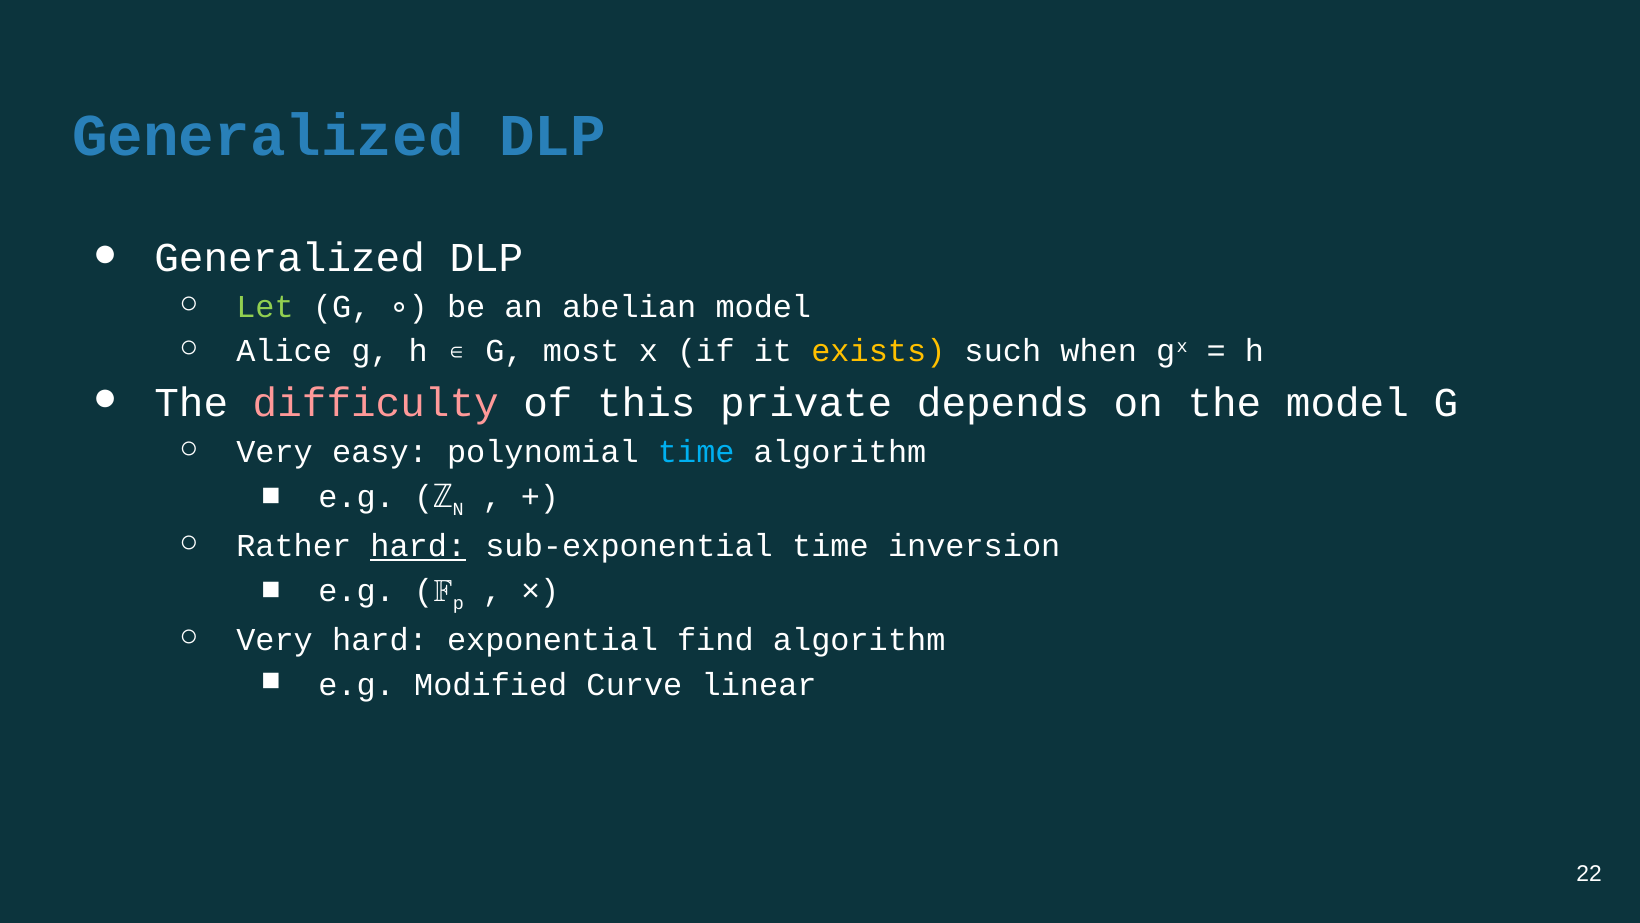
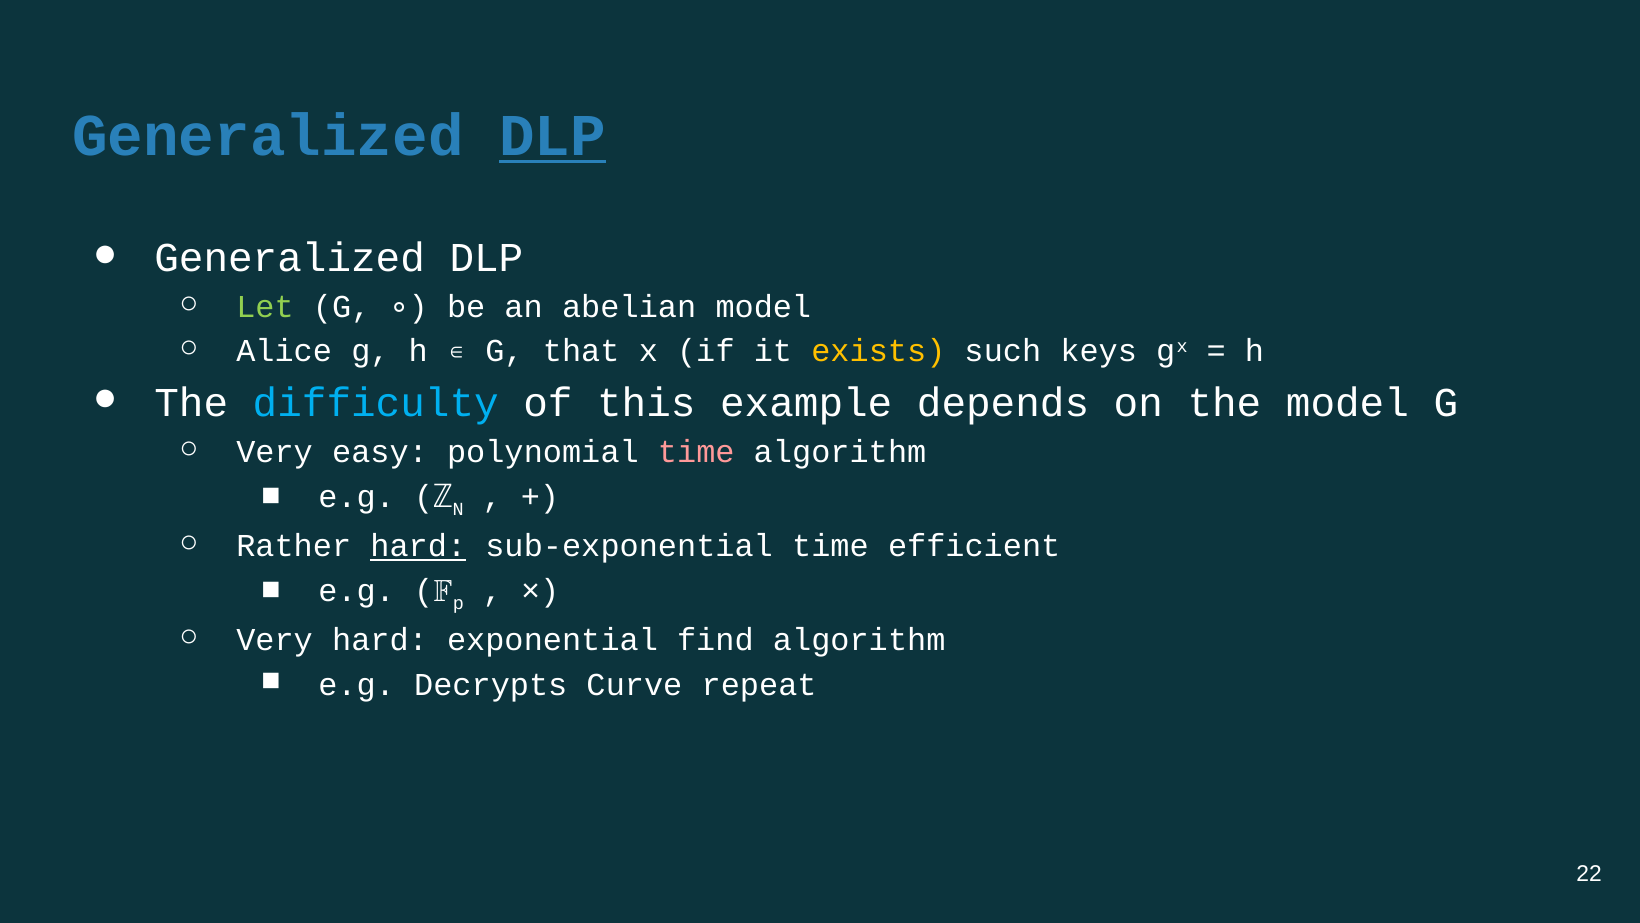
DLP at (552, 136) underline: none -> present
most: most -> that
when: when -> keys
difficulty colour: pink -> light blue
private: private -> example
time at (696, 452) colour: light blue -> pink
inversion: inversion -> efficient
Modified: Modified -> Decrypts
linear: linear -> repeat
